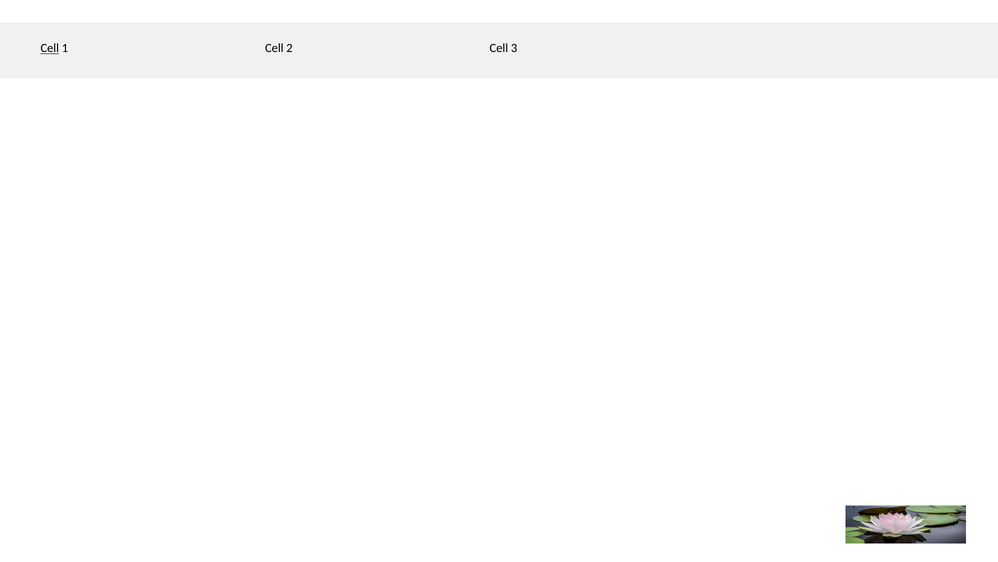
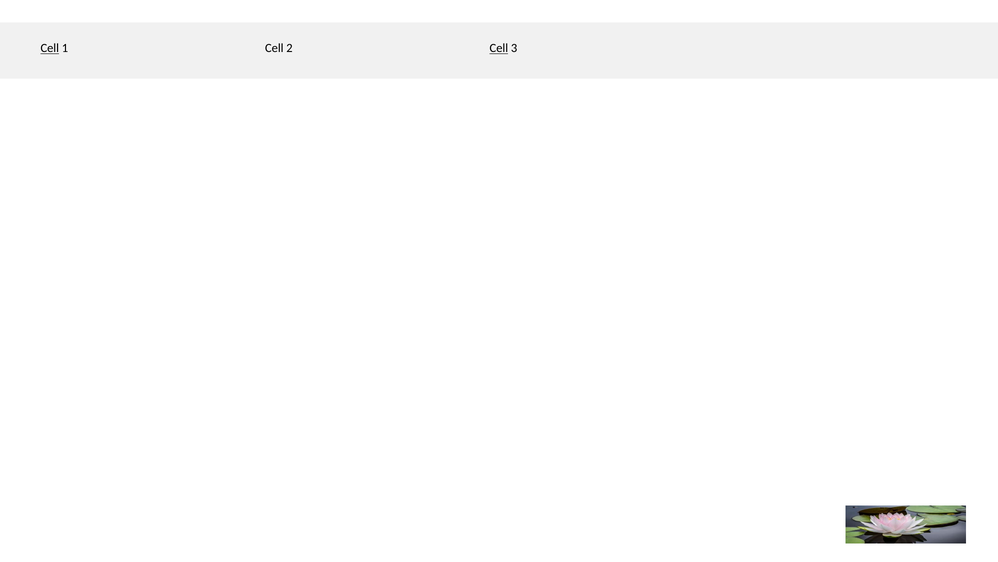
Cell at (499, 48) underline: none -> present
